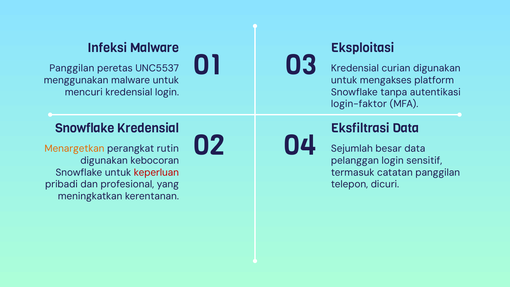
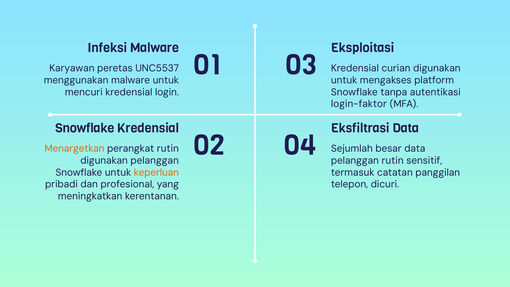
Panggilan at (72, 68): Panggilan -> Karyawan
digunakan kebocoran: kebocoran -> pelanggan
pelanggan login: login -> rutin
keperluan colour: red -> orange
